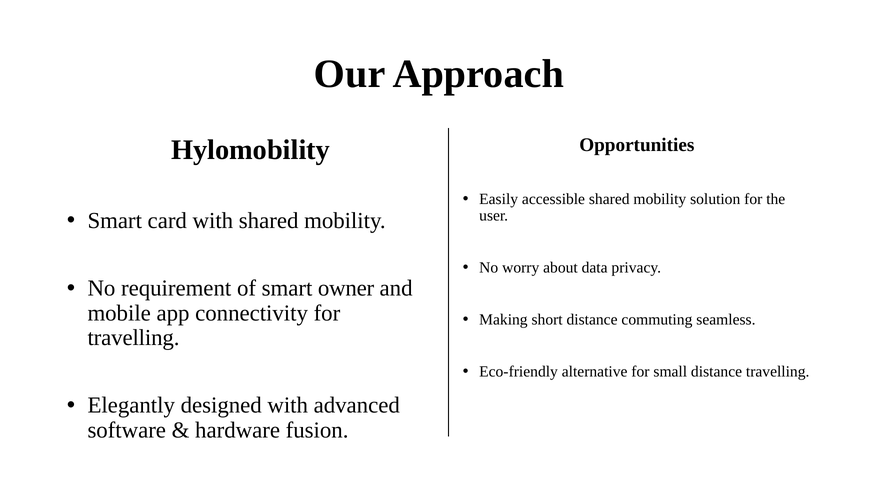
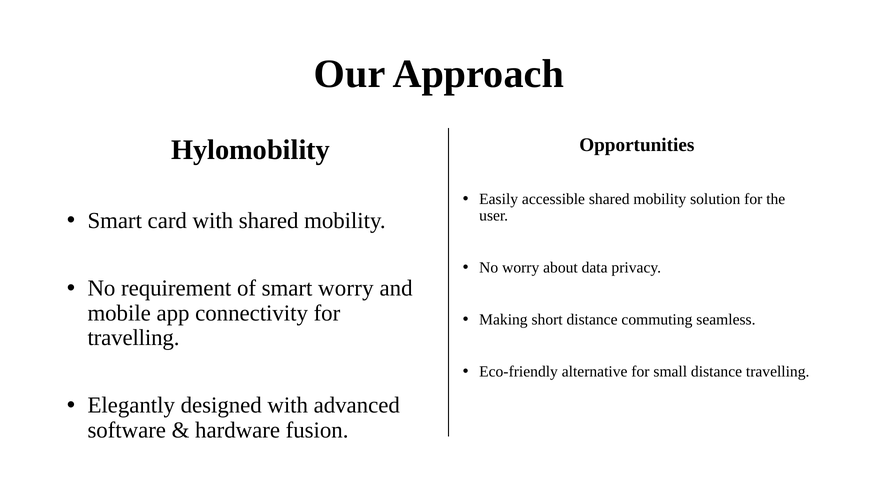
smart owner: owner -> worry
